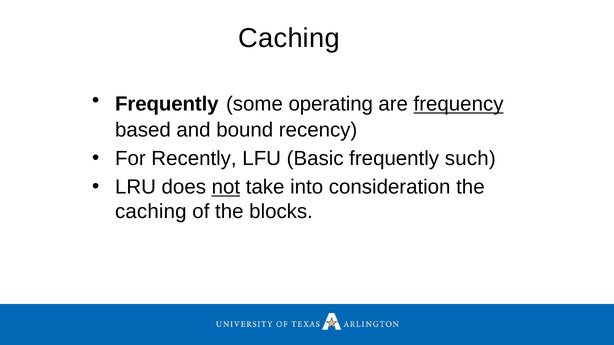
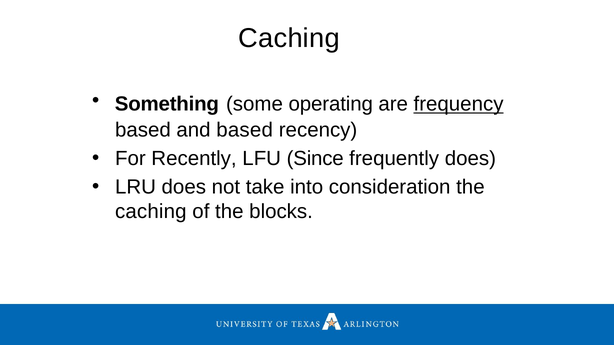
Frequently at (167, 104): Frequently -> Something
and bound: bound -> based
Basic: Basic -> Since
frequently such: such -> does
not underline: present -> none
